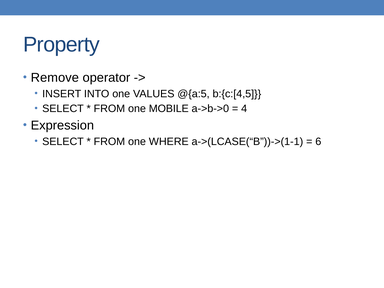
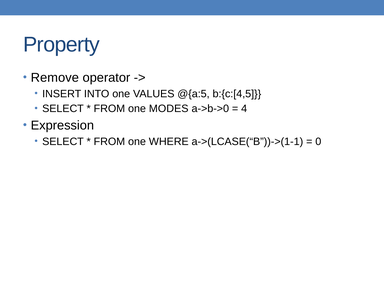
MOBILE: MOBILE -> MODES
6: 6 -> 0
